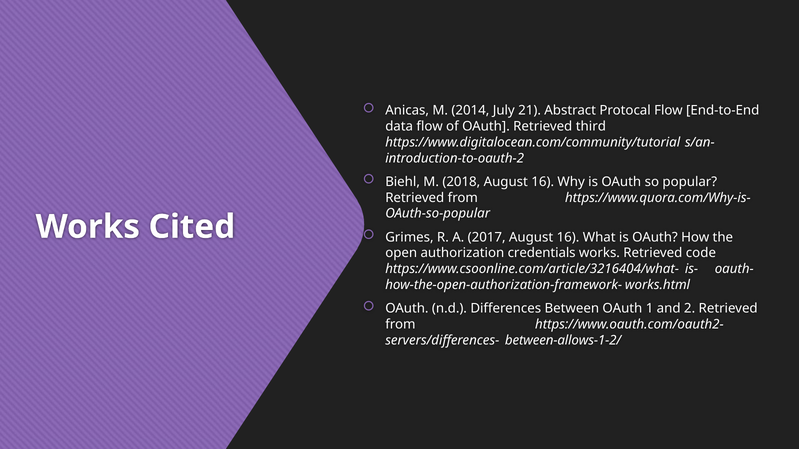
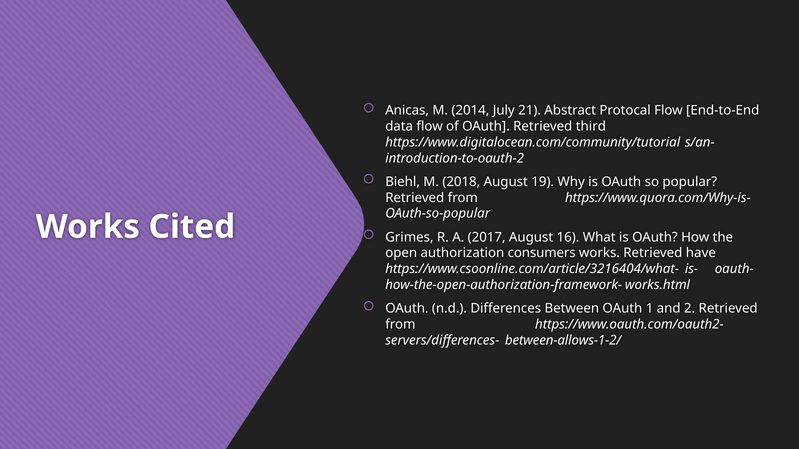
2018 August 16: 16 -> 19
credentials: credentials -> consumers
code: code -> have
